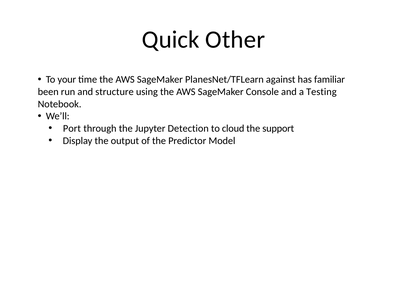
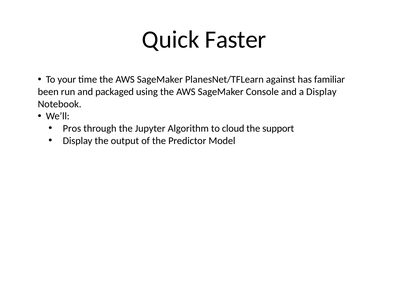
Other: Other -> Faster
structure: structure -> packaged
a Testing: Testing -> Display
Port: Port -> Pros
Detection: Detection -> Algorithm
